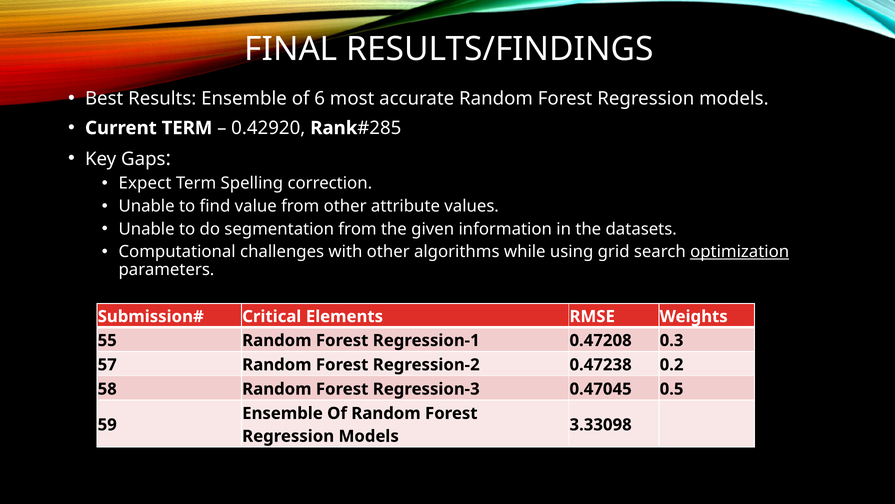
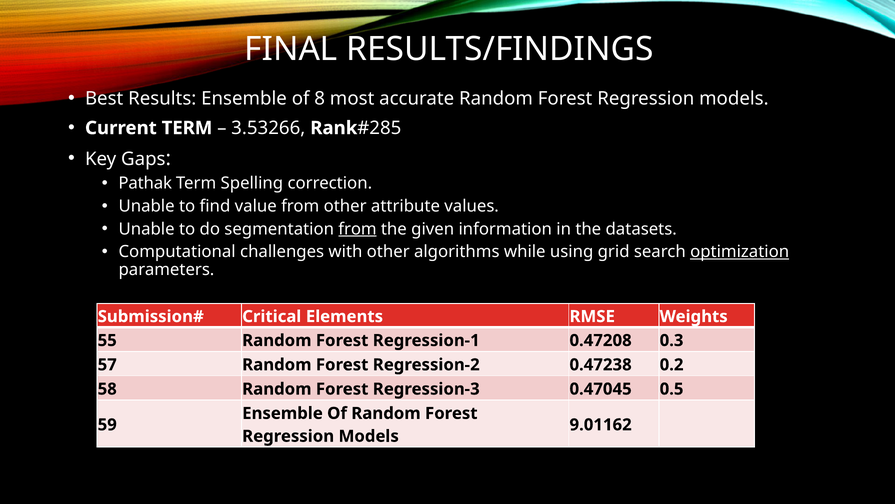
6: 6 -> 8
0.42920: 0.42920 -> 3.53266
Expect: Expect -> Pathak
from at (358, 229) underline: none -> present
3.33098: 3.33098 -> 9.01162
